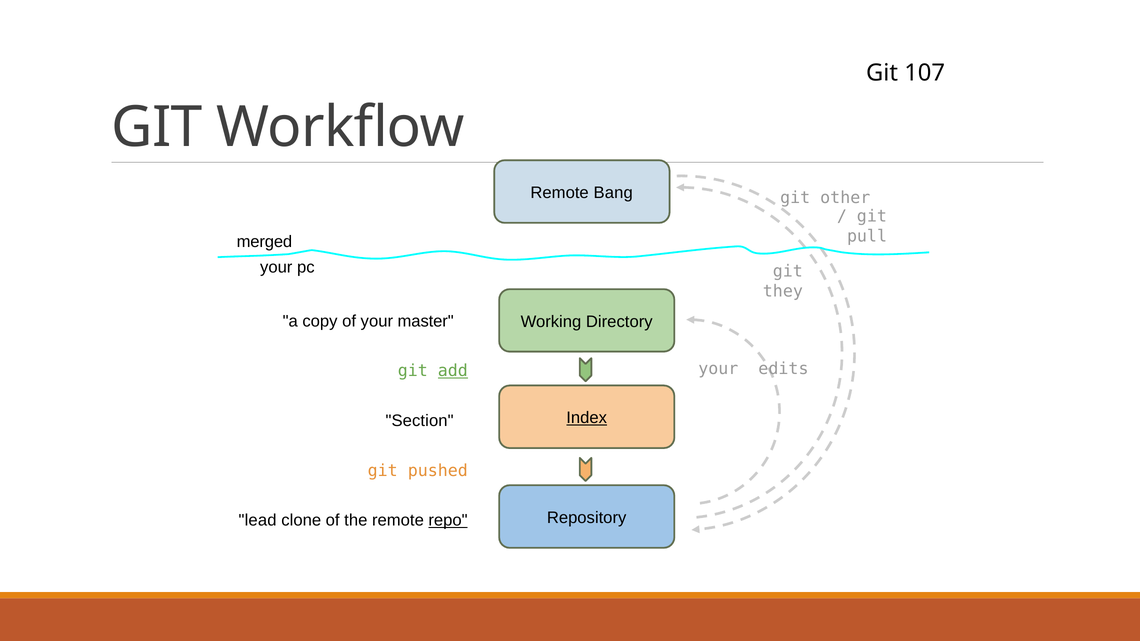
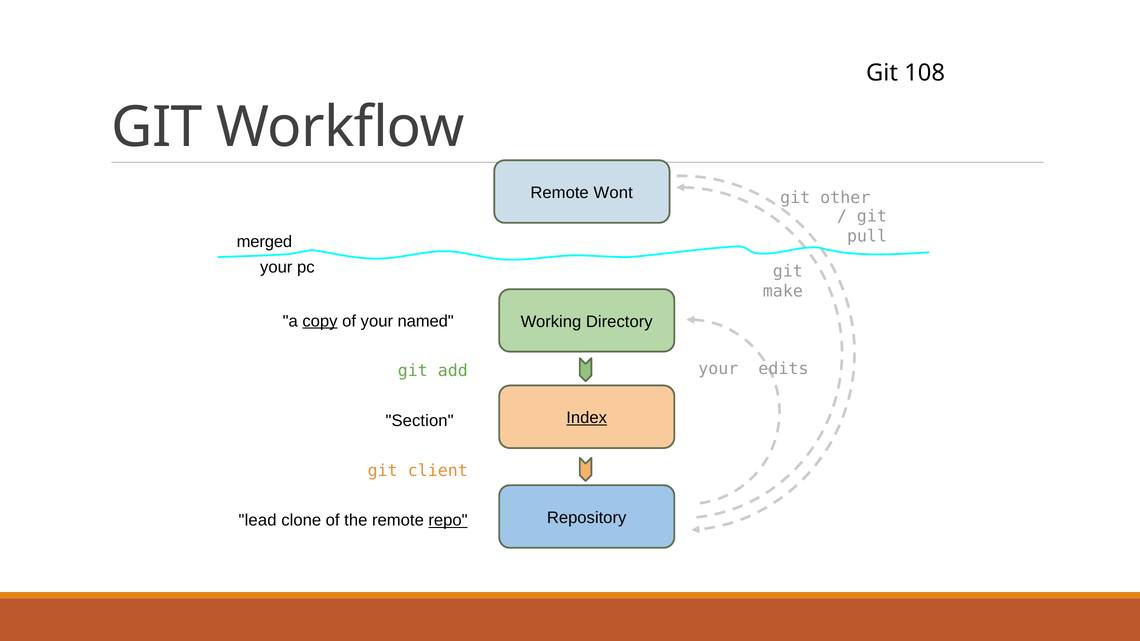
107: 107 -> 108
Bang: Bang -> Wont
they: they -> make
copy underline: none -> present
master: master -> named
add underline: present -> none
pushed: pushed -> client
